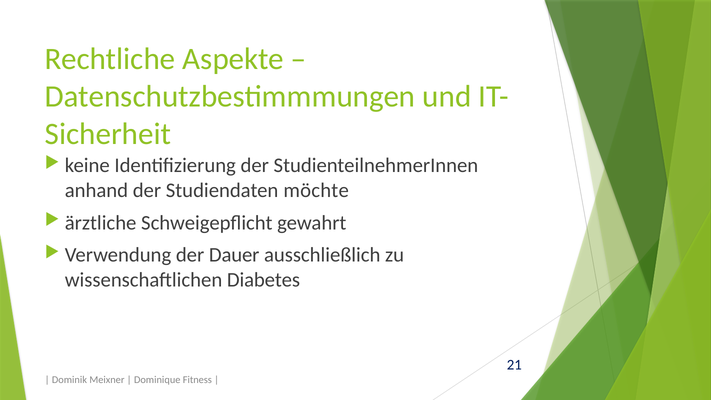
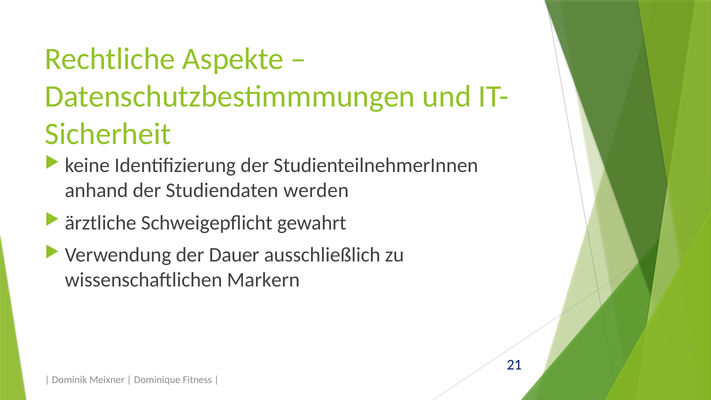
möchte: möchte -> werden
Diabetes: Diabetes -> Markern
